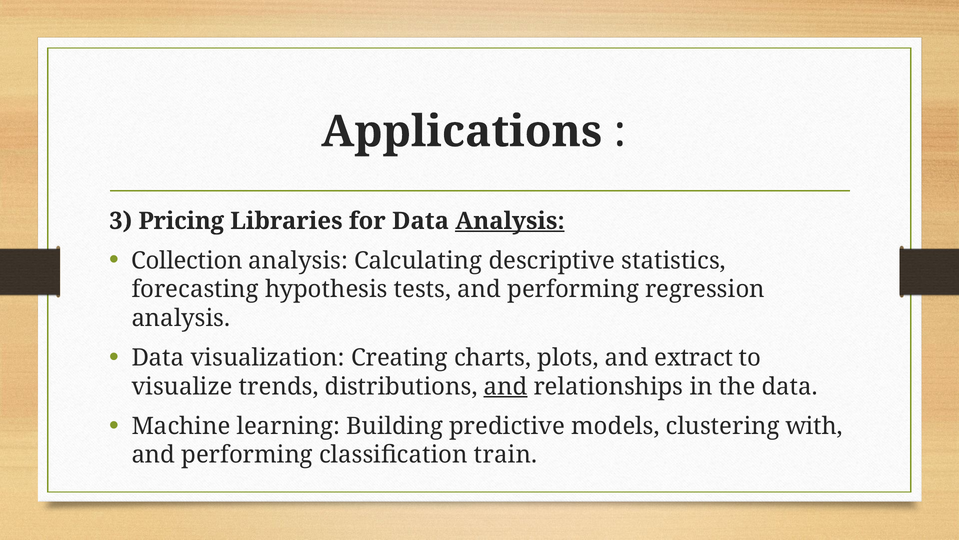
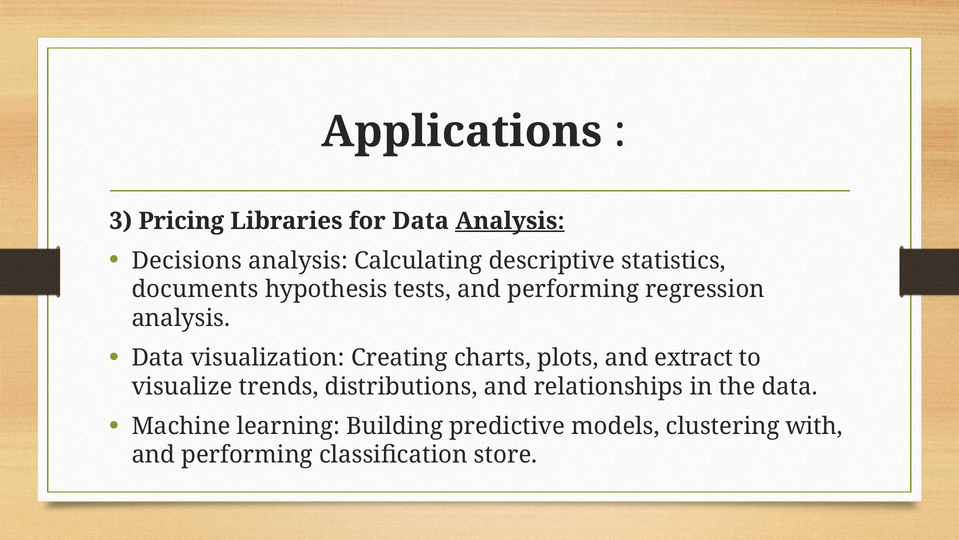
Collection: Collection -> Decisions
forecasting: forecasting -> documents
and at (506, 386) underline: present -> none
train: train -> store
